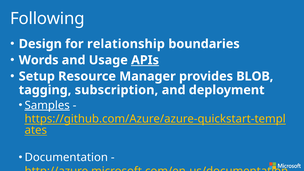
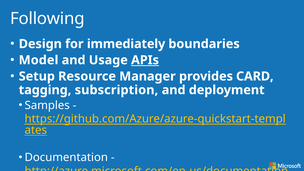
relationship: relationship -> immediately
Words: Words -> Model
BLOB: BLOB -> CARD
Samples underline: present -> none
